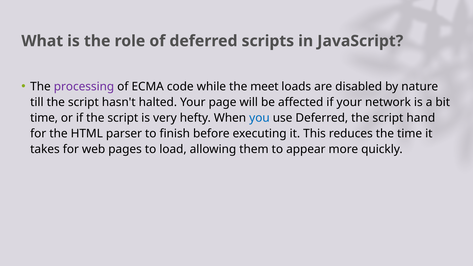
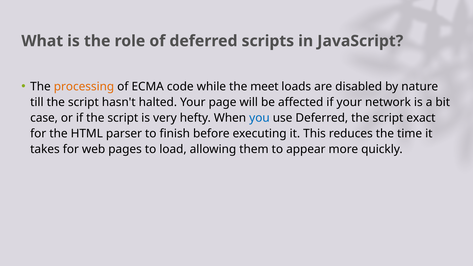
processing colour: purple -> orange
time at (44, 118): time -> case
hand: hand -> exact
